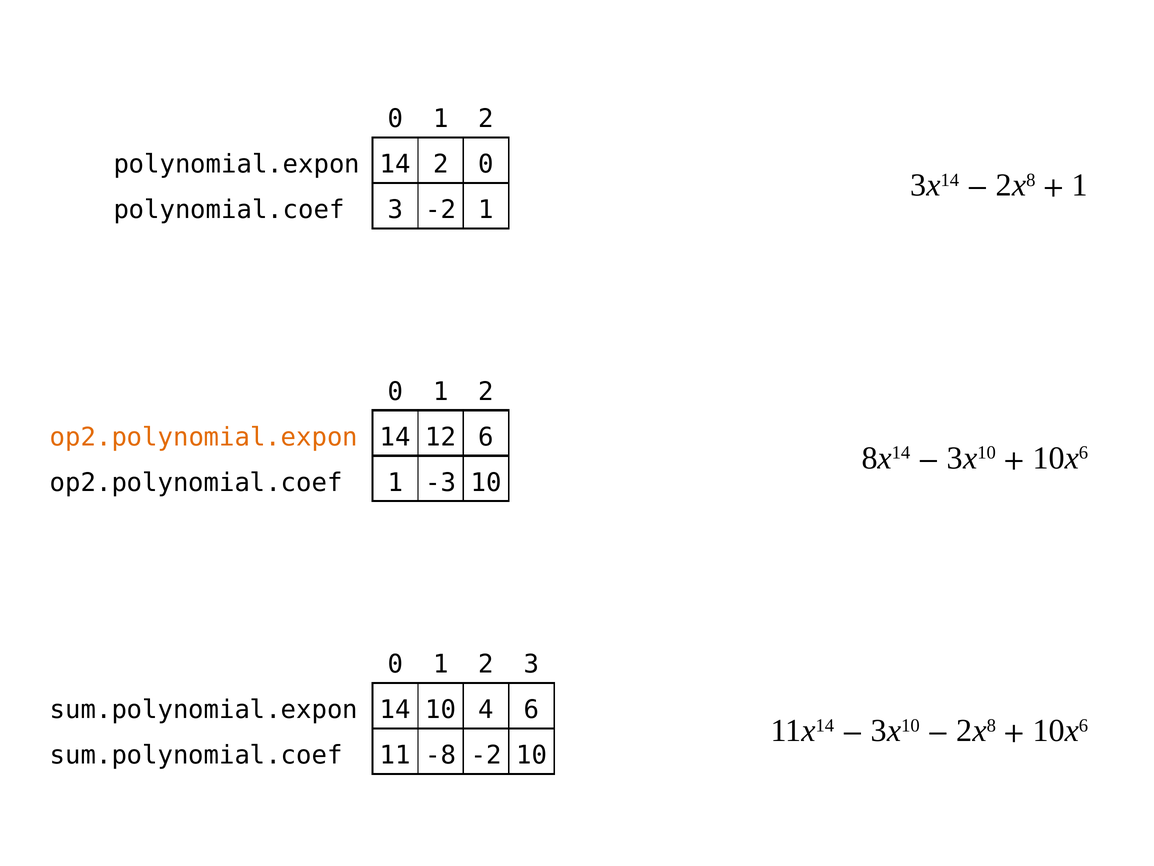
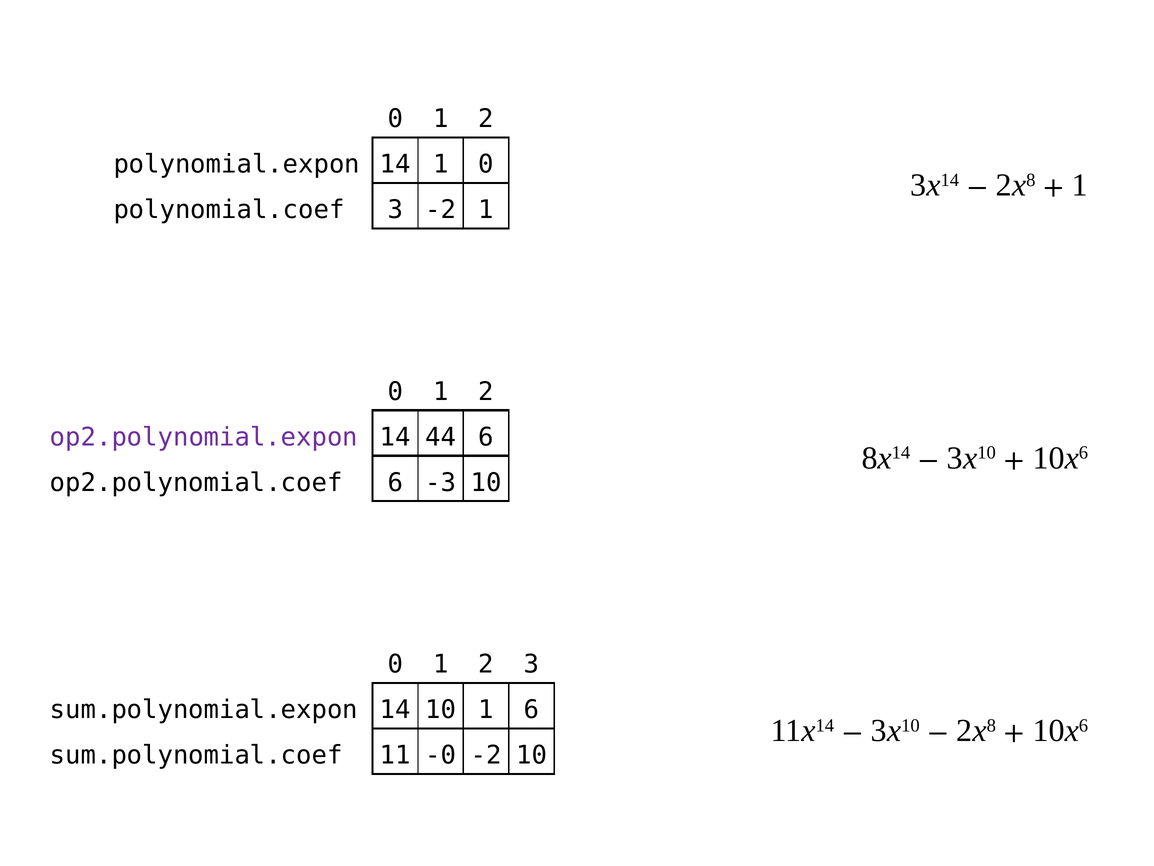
14 2: 2 -> 1
op2.polynomial.expon colour: orange -> purple
12: 12 -> 44
op2.polynomial.coef 1: 1 -> 6
10 4: 4 -> 1
-8: -8 -> -0
